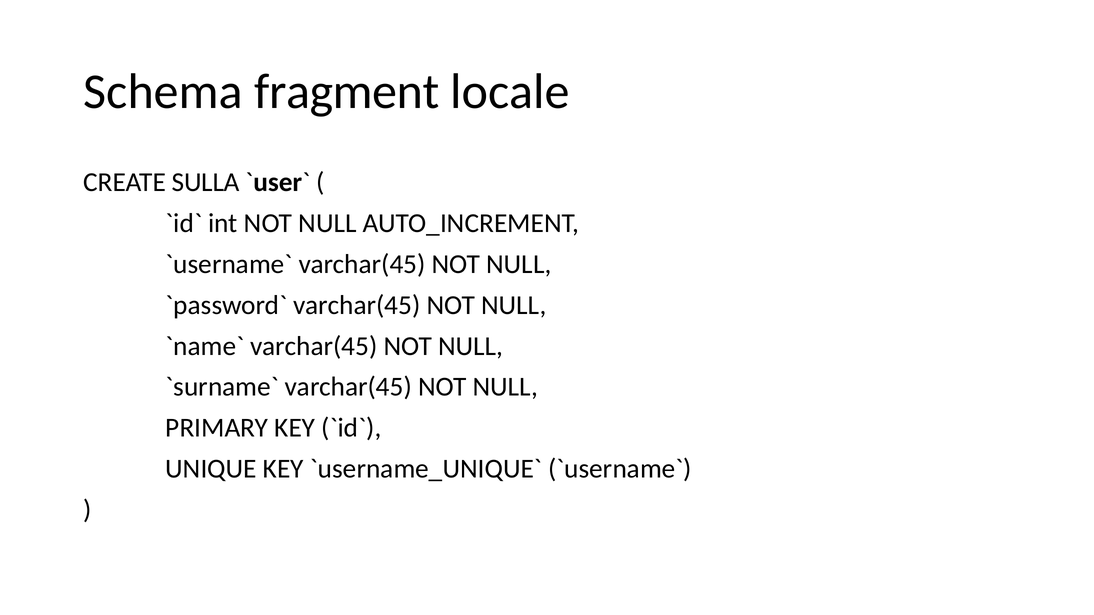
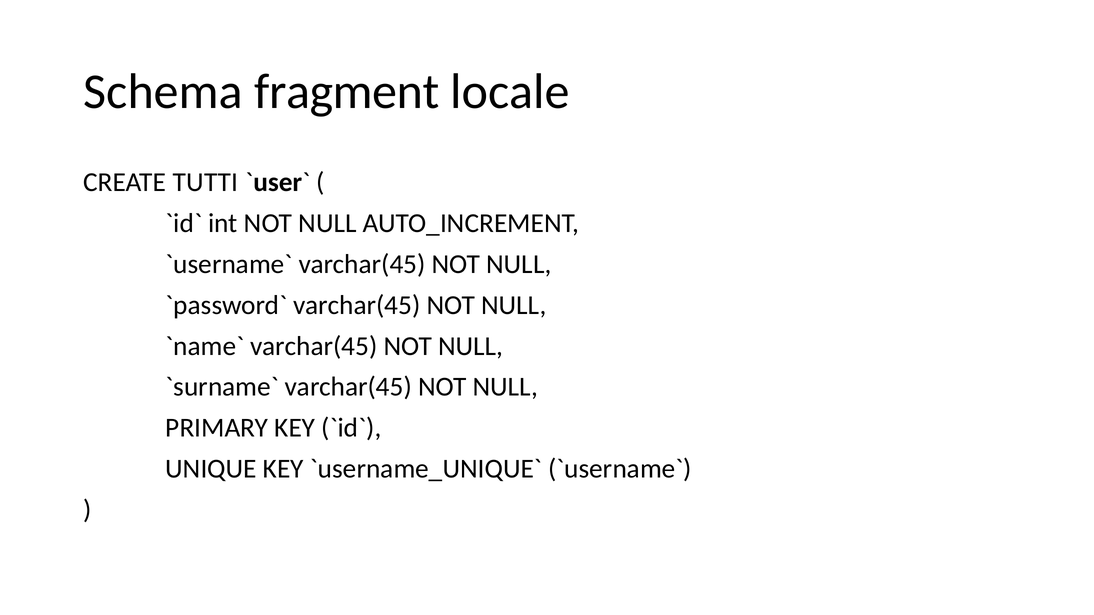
SULLA: SULLA -> TUTTI
